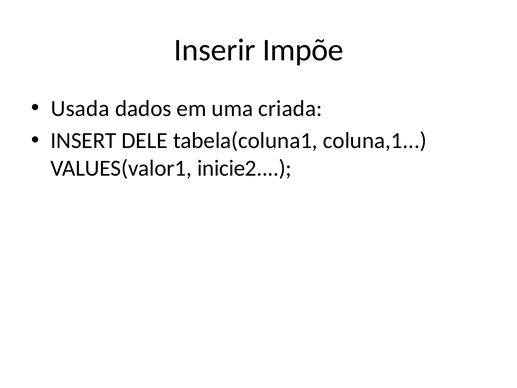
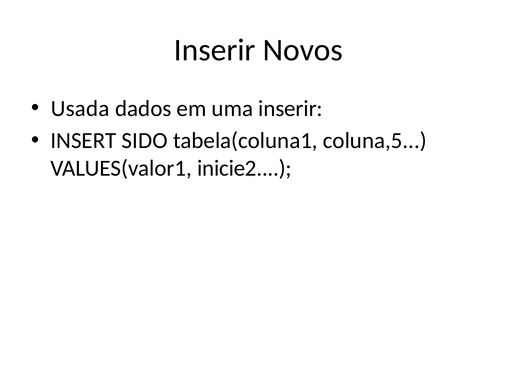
Impõe: Impõe -> Novos
uma criada: criada -> inserir
DELE: DELE -> SIDO
coluna,1: coluna,1 -> coluna,5
